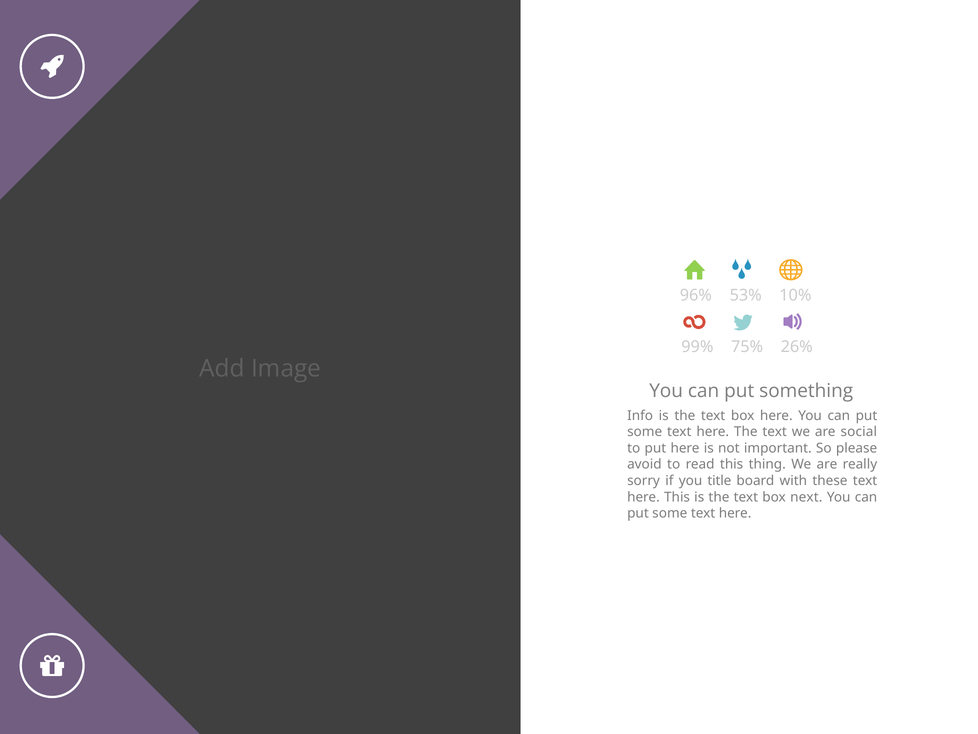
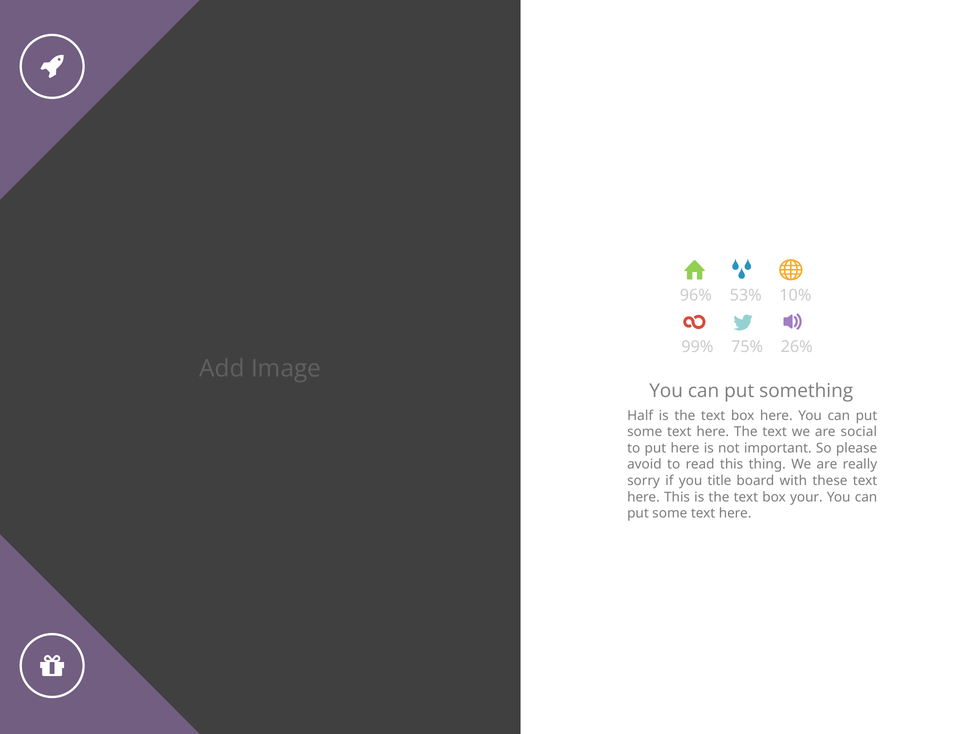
Info: Info -> Half
next: next -> your
